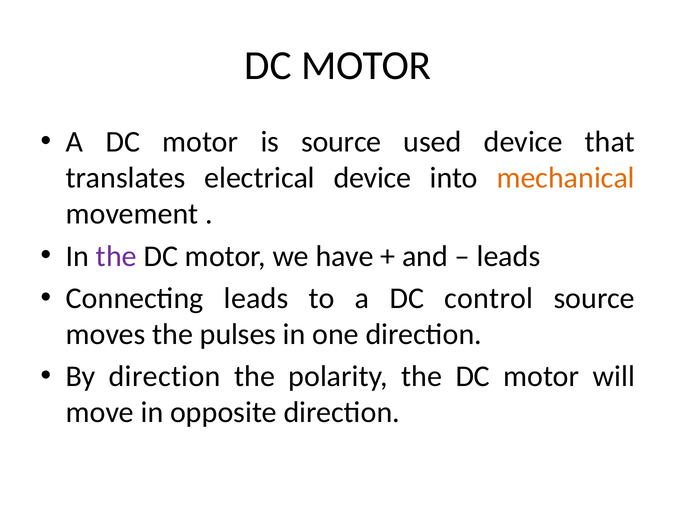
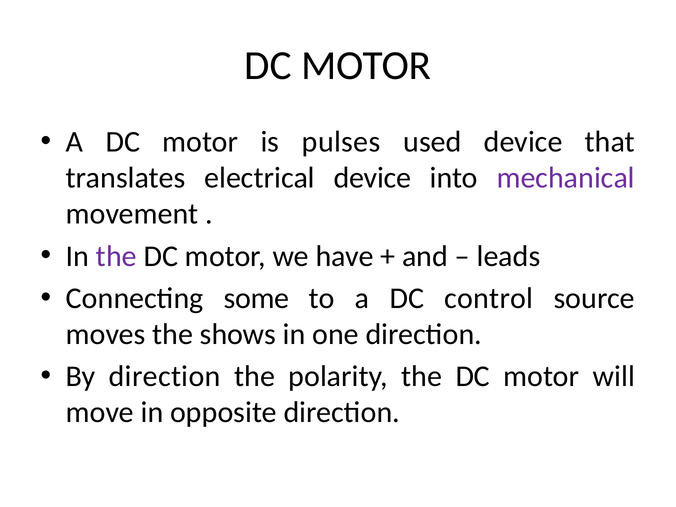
is source: source -> pulses
mechanical colour: orange -> purple
Connecting leads: leads -> some
pulses: pulses -> shows
